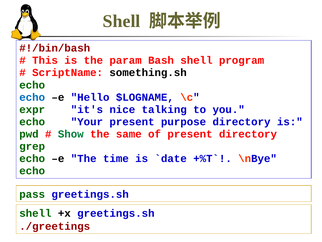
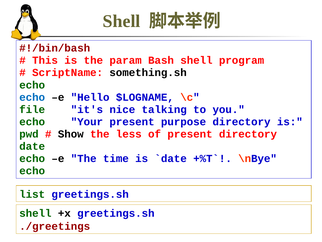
expr: expr -> file
Show colour: green -> black
same: same -> less
grep: grep -> date
pass: pass -> list
